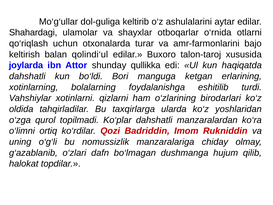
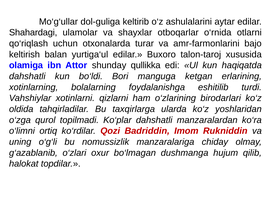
qolindi‘ul: qolindi‘ul -> yurtiga‘ul
joylarda: joylarda -> olamiga
dafn: dafn -> oxur
